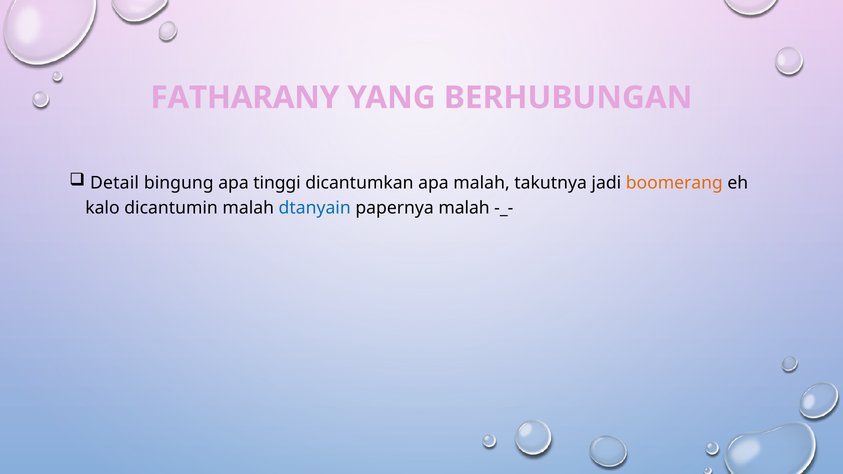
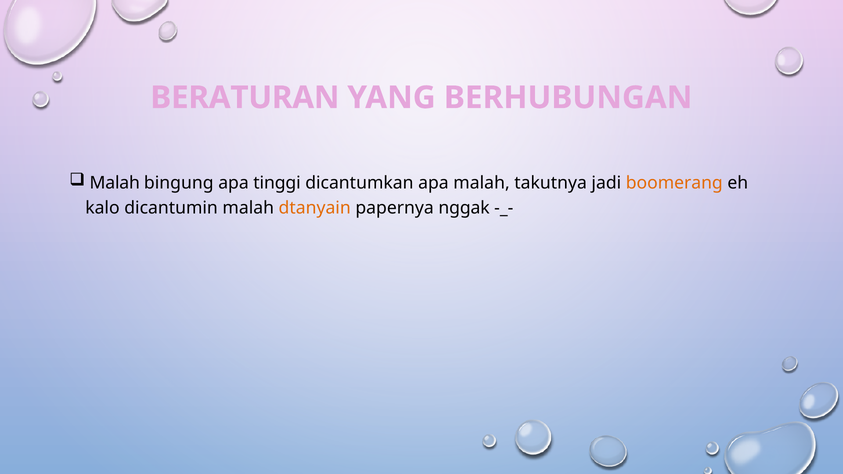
FATHARANY: FATHARANY -> BERATURAN
Detail at (115, 183): Detail -> Malah
dtanyain colour: blue -> orange
papernya malah: malah -> nggak
